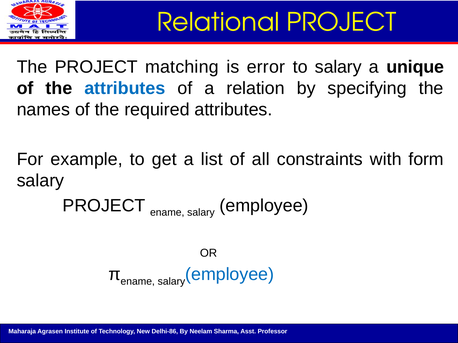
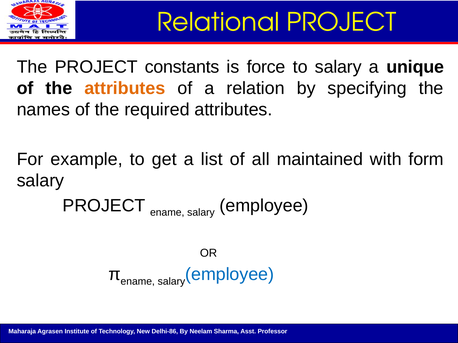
matching: matching -> constants
error: error -> force
attributes at (125, 88) colour: blue -> orange
constraints: constraints -> maintained
